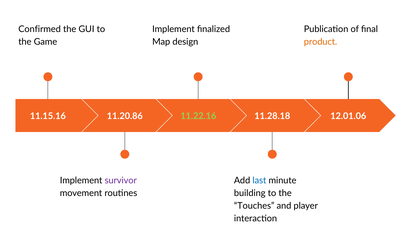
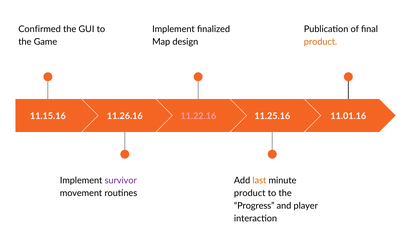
11.20.86: 11.20.86 -> 11.26.16
11.22.16 colour: light green -> pink
11.28.18: 11.28.18 -> 11.25.16
12.01.06: 12.01.06 -> 11.01.16
last colour: blue -> orange
building at (250, 193): building -> product
Touches: Touches -> Progress
